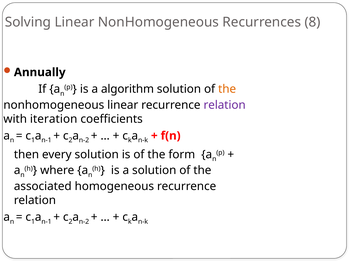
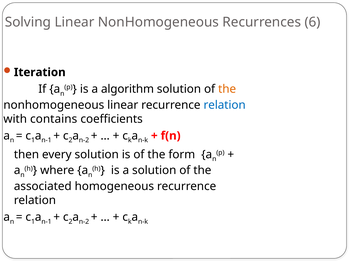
8: 8 -> 6
Annually: Annually -> Iteration
relation at (225, 105) colour: purple -> blue
iteration: iteration -> contains
